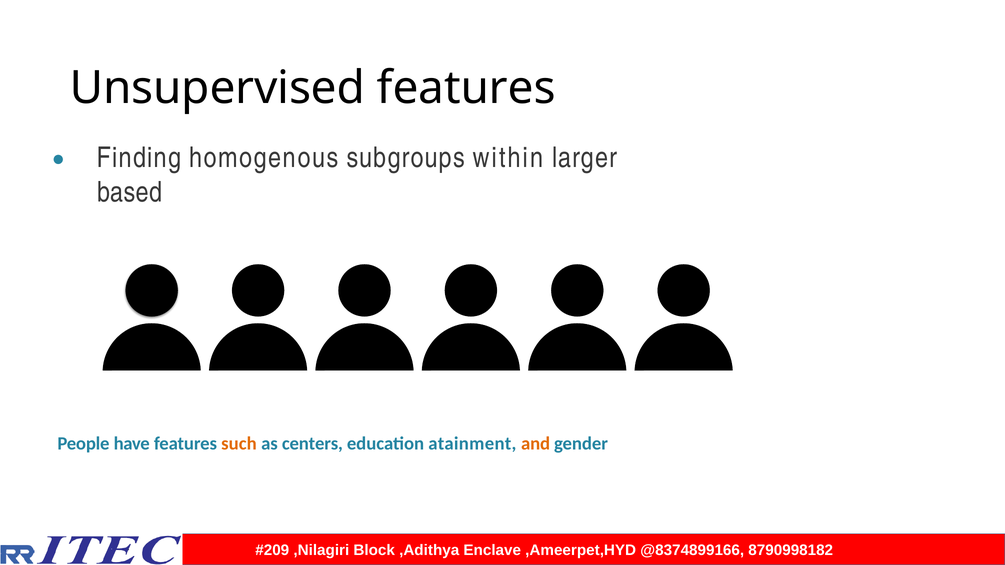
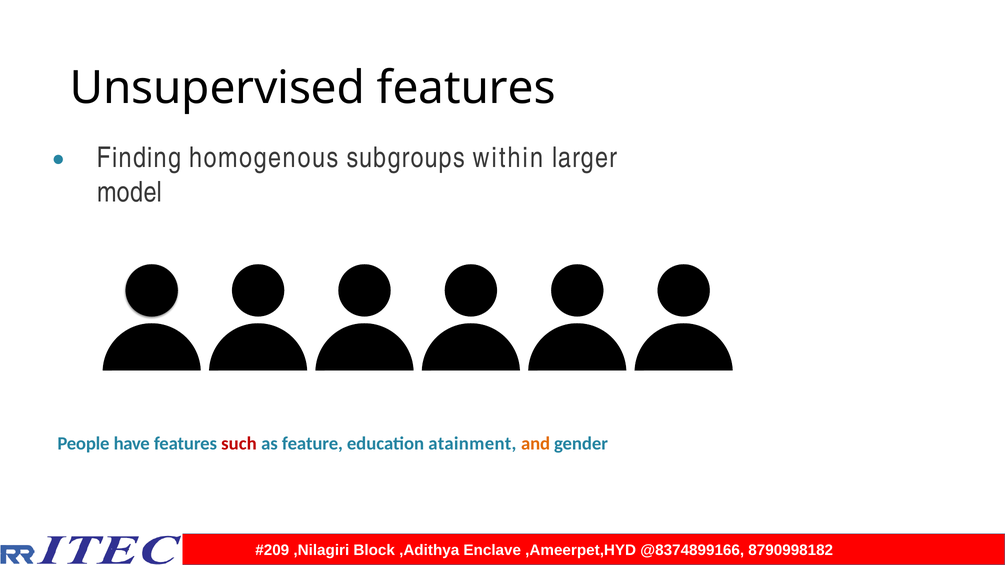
based: based -> model
such colour: orange -> red
centers: centers -> feature
